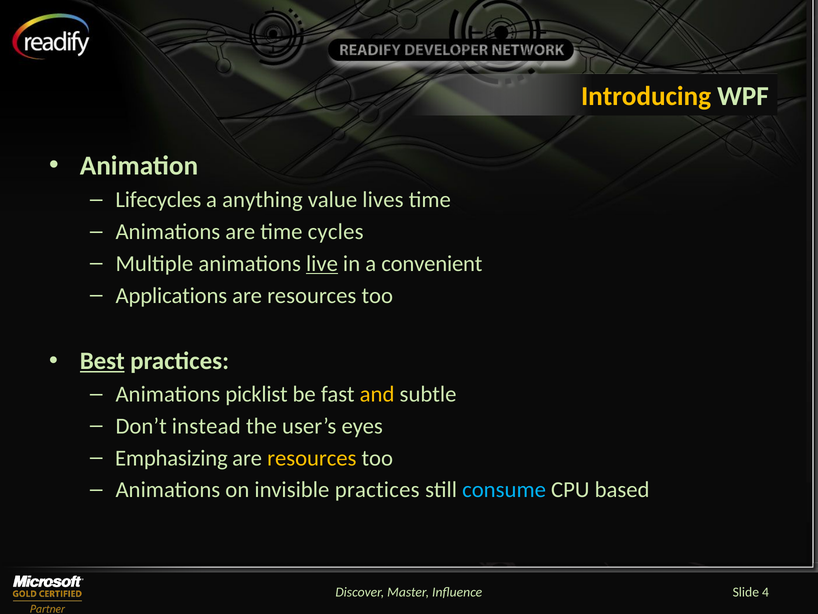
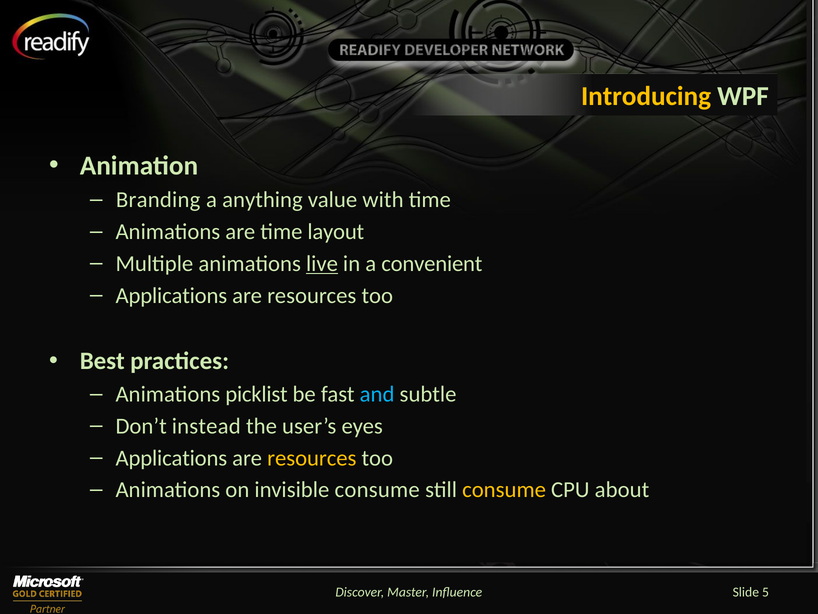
Lifecycles: Lifecycles -> Branding
lives: lives -> with
cycles: cycles -> layout
Best underline: present -> none
and colour: yellow -> light blue
Emphasizing at (171, 458): Emphasizing -> Applications
invisible practices: practices -> consume
consume at (504, 490) colour: light blue -> yellow
based: based -> about
4: 4 -> 5
